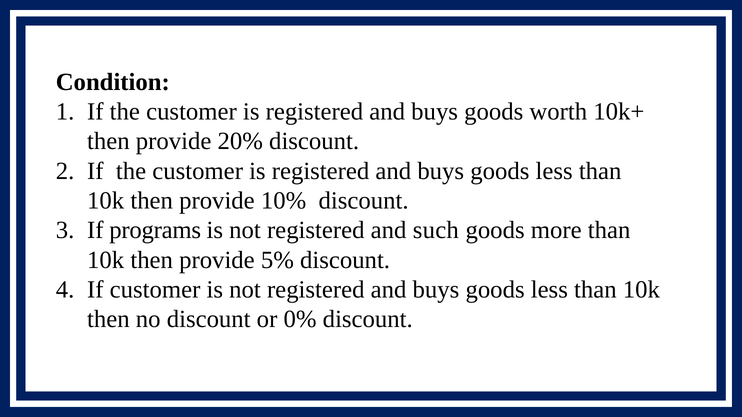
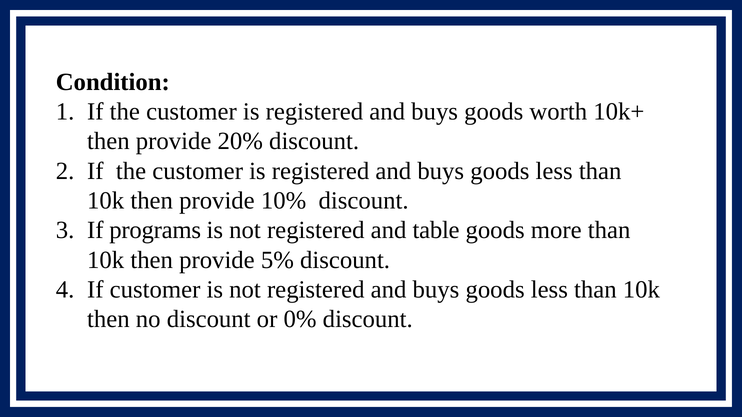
such: such -> table
